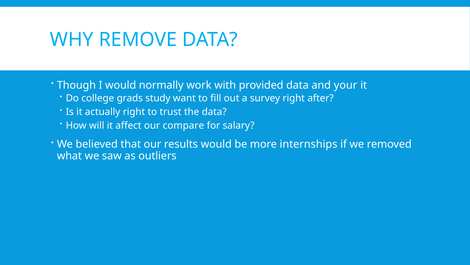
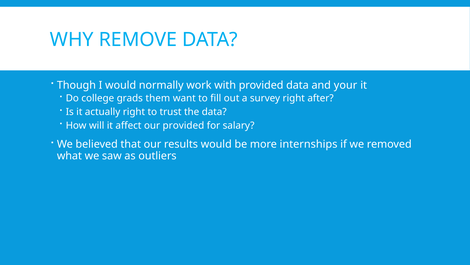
study: study -> them
our compare: compare -> provided
